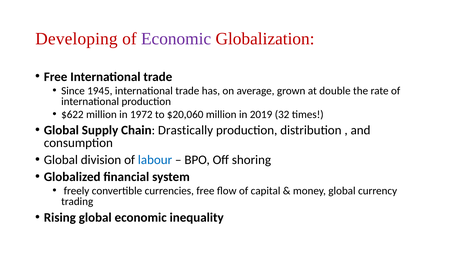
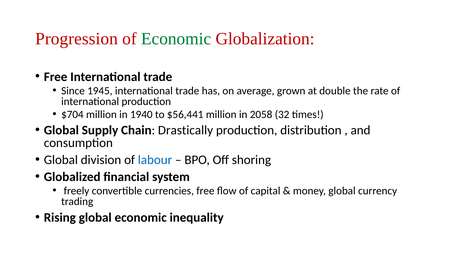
Developing: Developing -> Progression
Economic at (176, 39) colour: purple -> green
$622: $622 -> $704
1972: 1972 -> 1940
$20,060: $20,060 -> $56,441
2019: 2019 -> 2058
